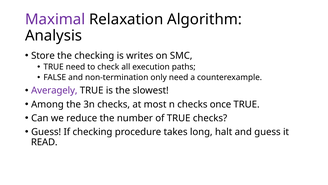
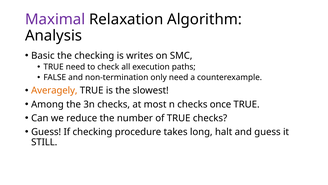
Store: Store -> Basic
Averagely colour: purple -> orange
READ: READ -> STILL
